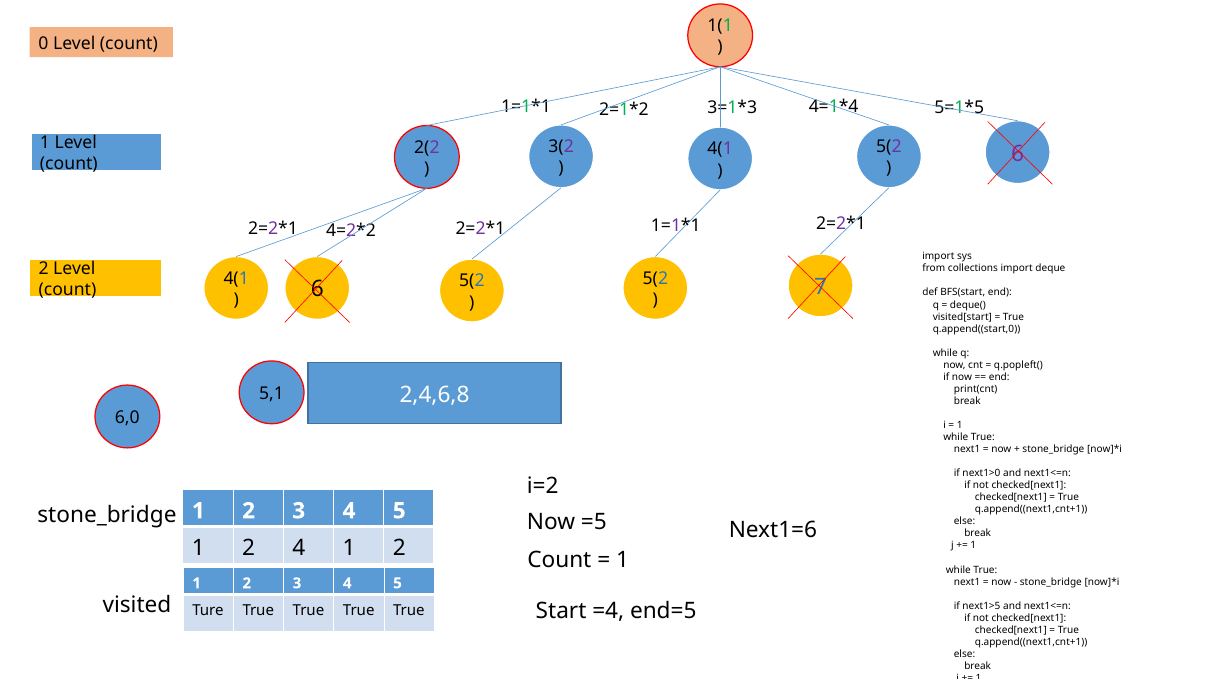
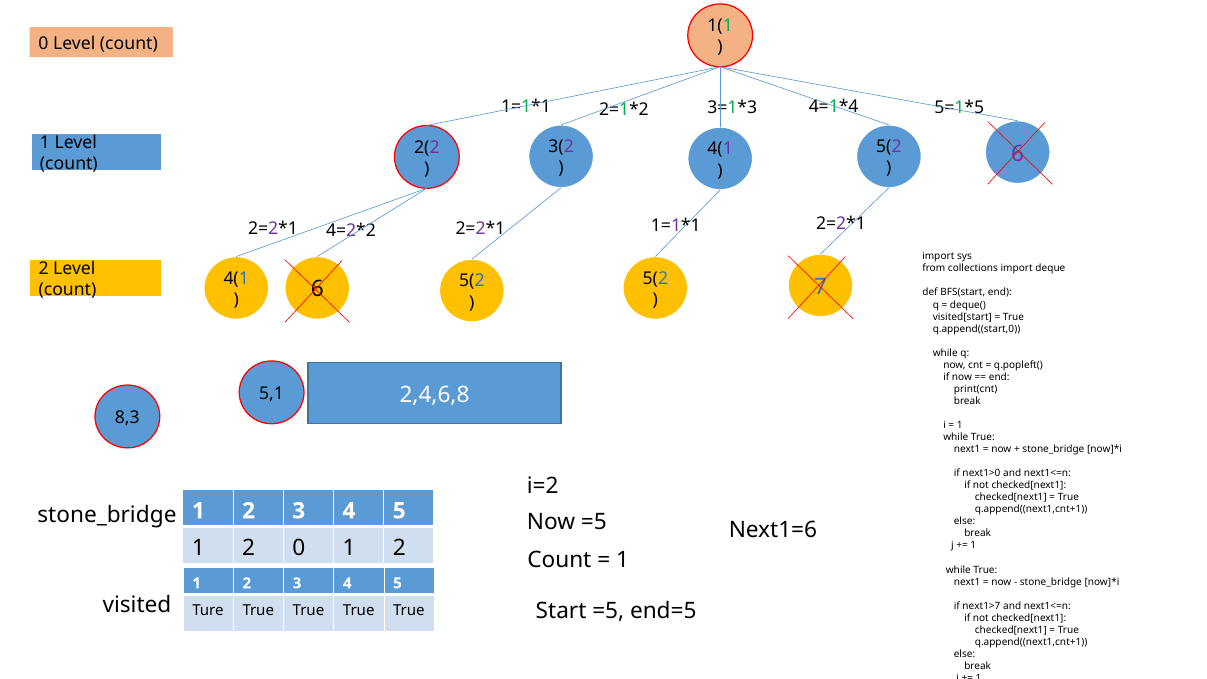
6,0: 6,0 -> 8,3
2 4: 4 -> 0
next1>5: next1>5 -> next1>7
Start =4: =4 -> =5
